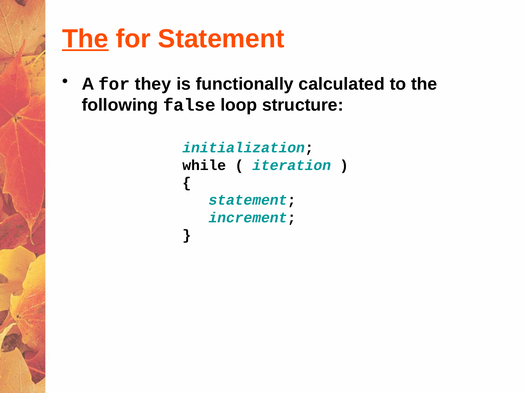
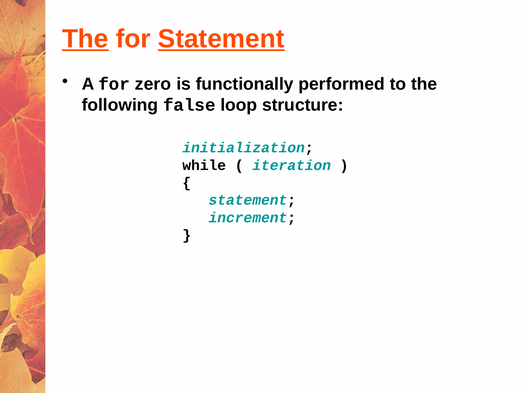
Statement at (221, 39) underline: none -> present
they: they -> zero
calculated: calculated -> performed
